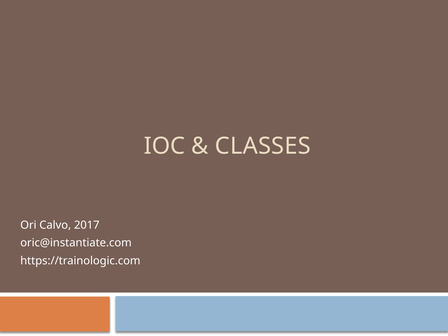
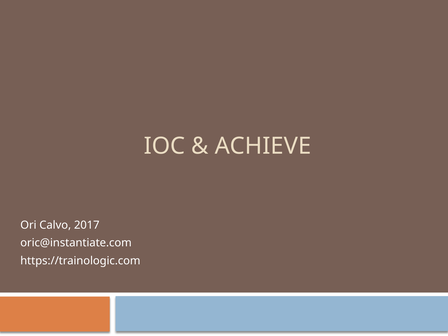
CLASSES: CLASSES -> ACHIEVE
